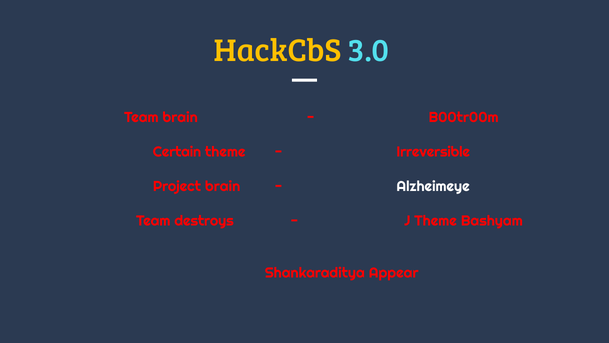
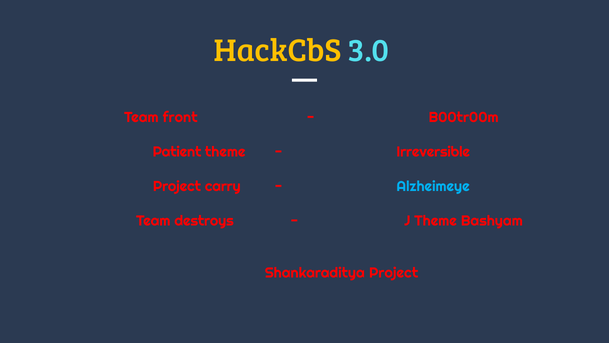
Team brain: brain -> front
Certain: Certain -> Patient
Project brain: brain -> carry
Alzheimeye colour: white -> light blue
Shankaraditya Appear: Appear -> Project
